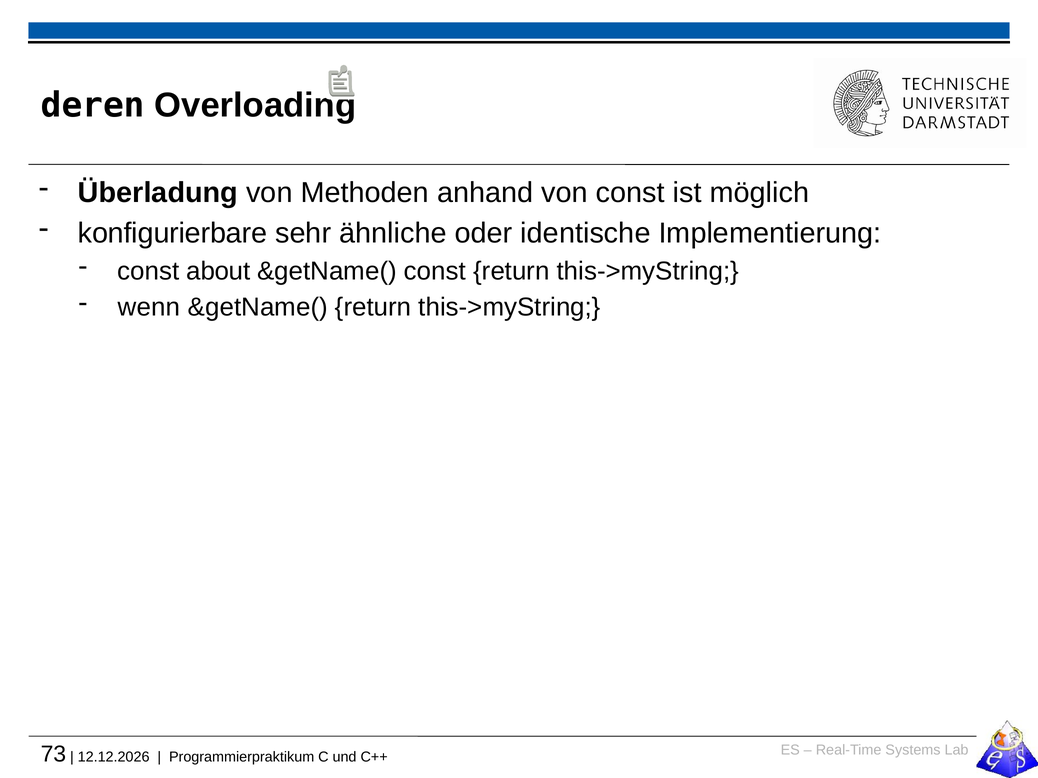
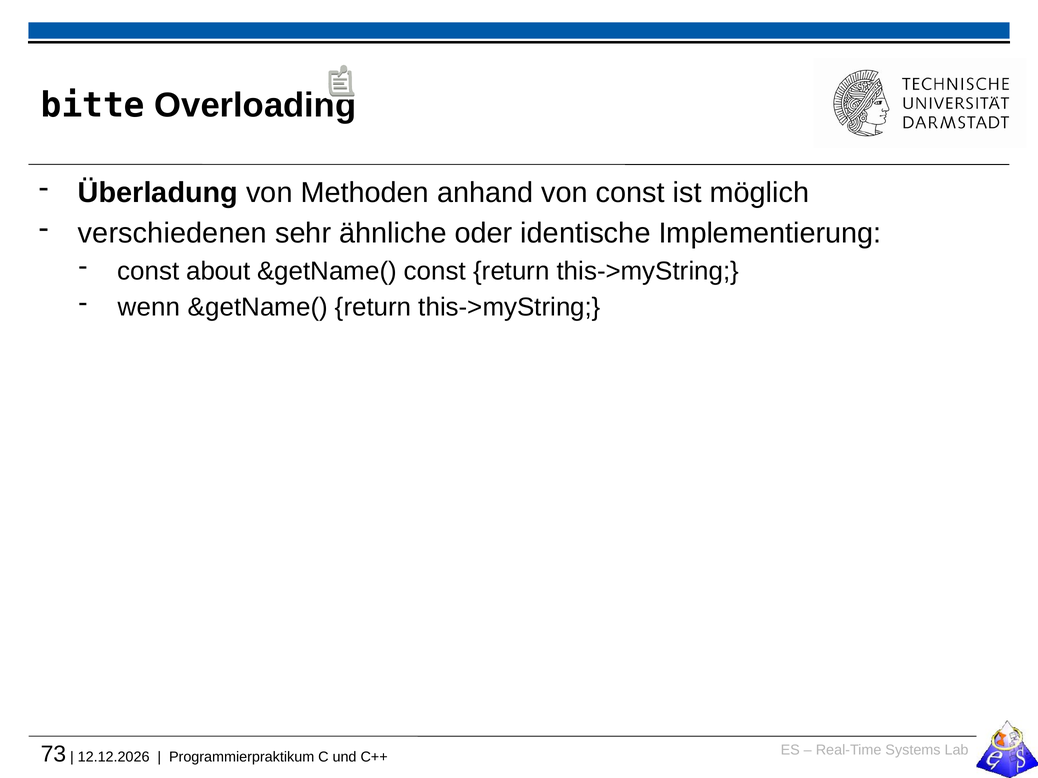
deren: deren -> bitte
konfigurierbare: konfigurierbare -> verschiedenen
